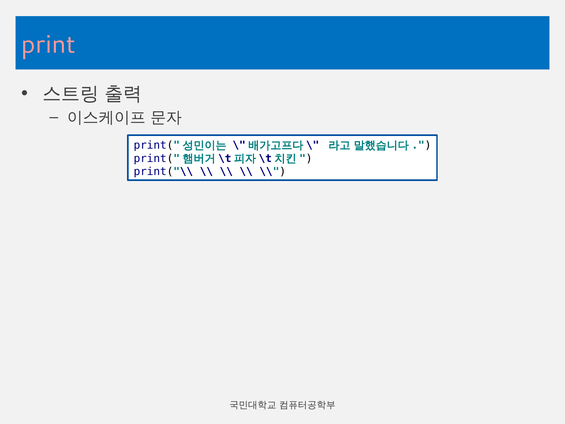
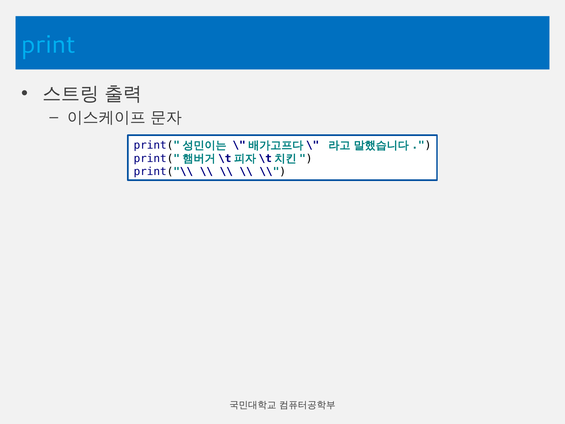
print colour: pink -> light blue
